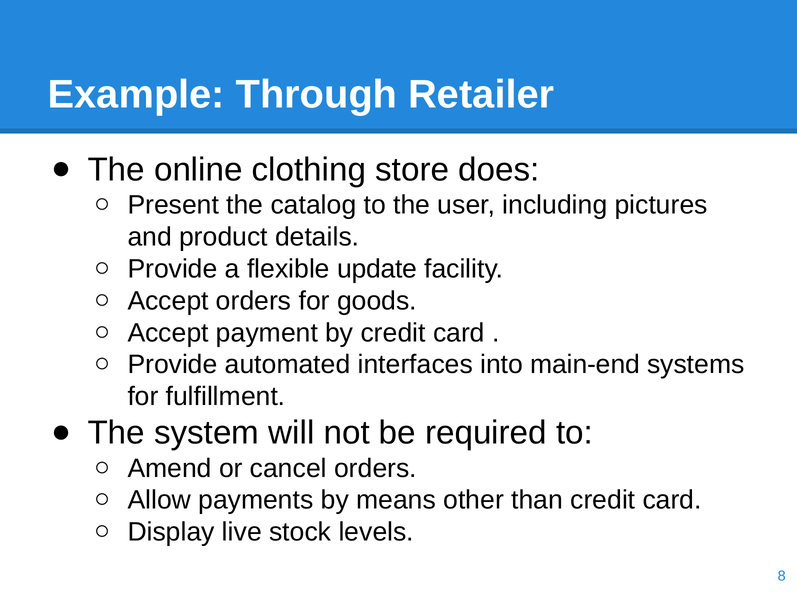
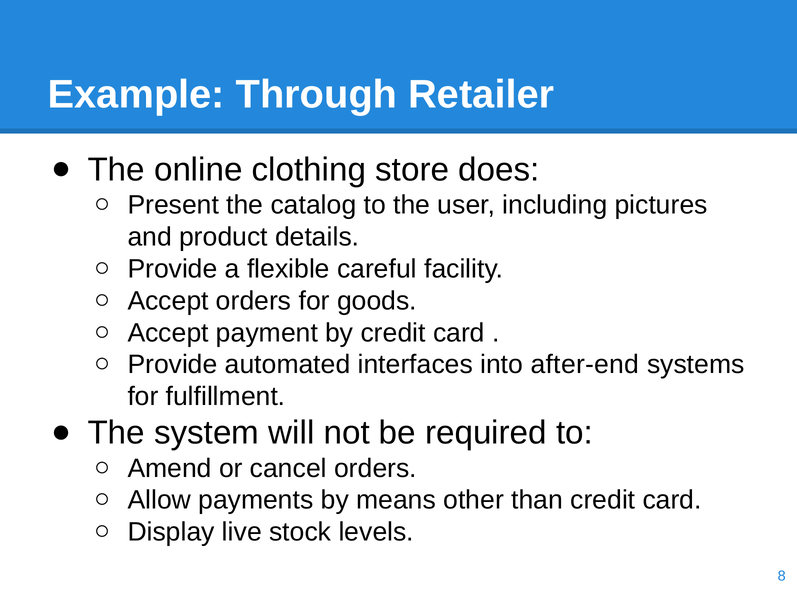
update: update -> careful
main-end: main-end -> after-end
